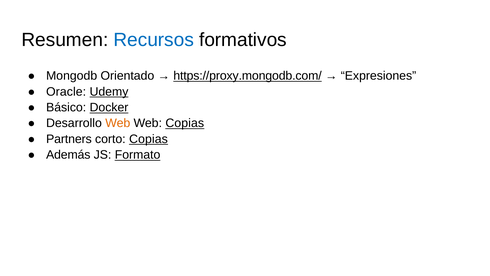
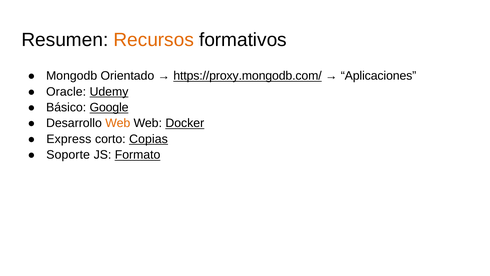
Recursos colour: blue -> orange
Expresiones: Expresiones -> Aplicaciones
Docker: Docker -> Google
Web Copias: Copias -> Docker
Partners: Partners -> Express
Además: Además -> Soporte
